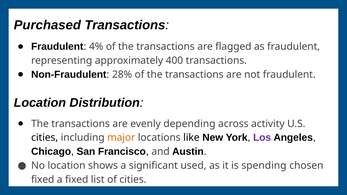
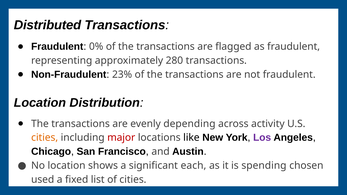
Purchased: Purchased -> Distributed
4%: 4% -> 0%
400: 400 -> 280
28%: 28% -> 23%
cities at (45, 138) colour: black -> orange
major colour: orange -> red
used: used -> each
fixed at (43, 180): fixed -> used
